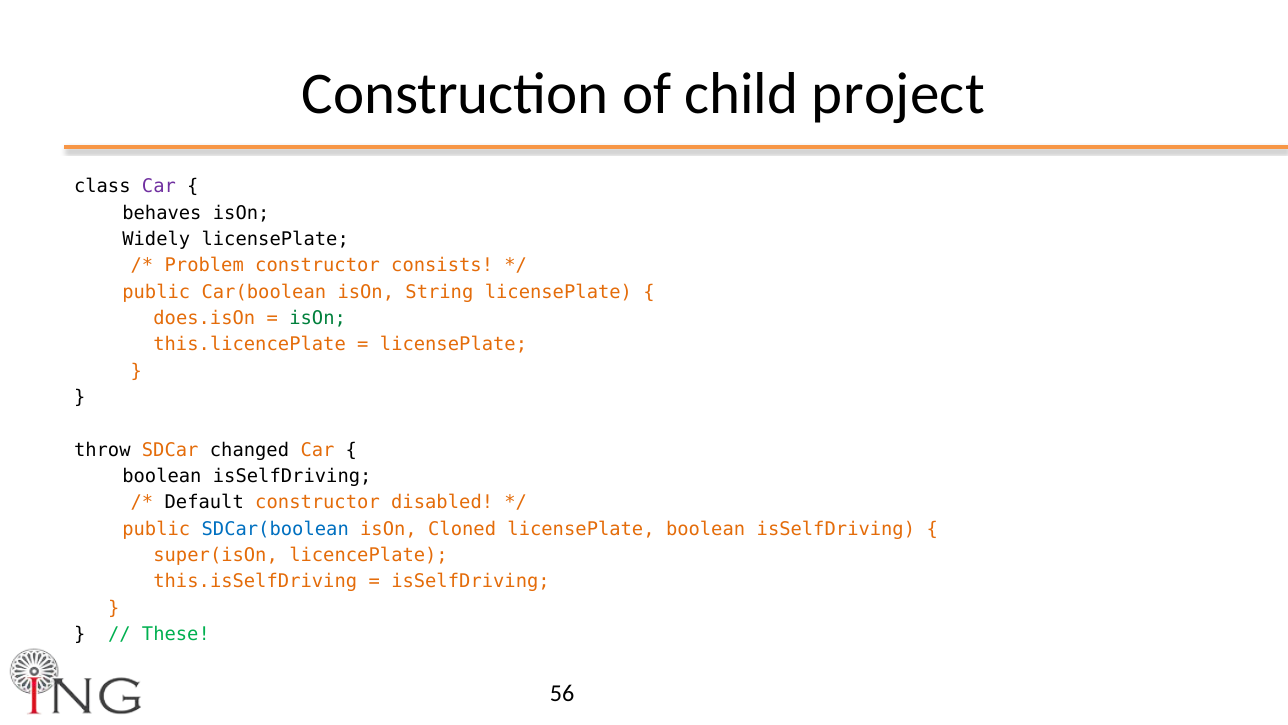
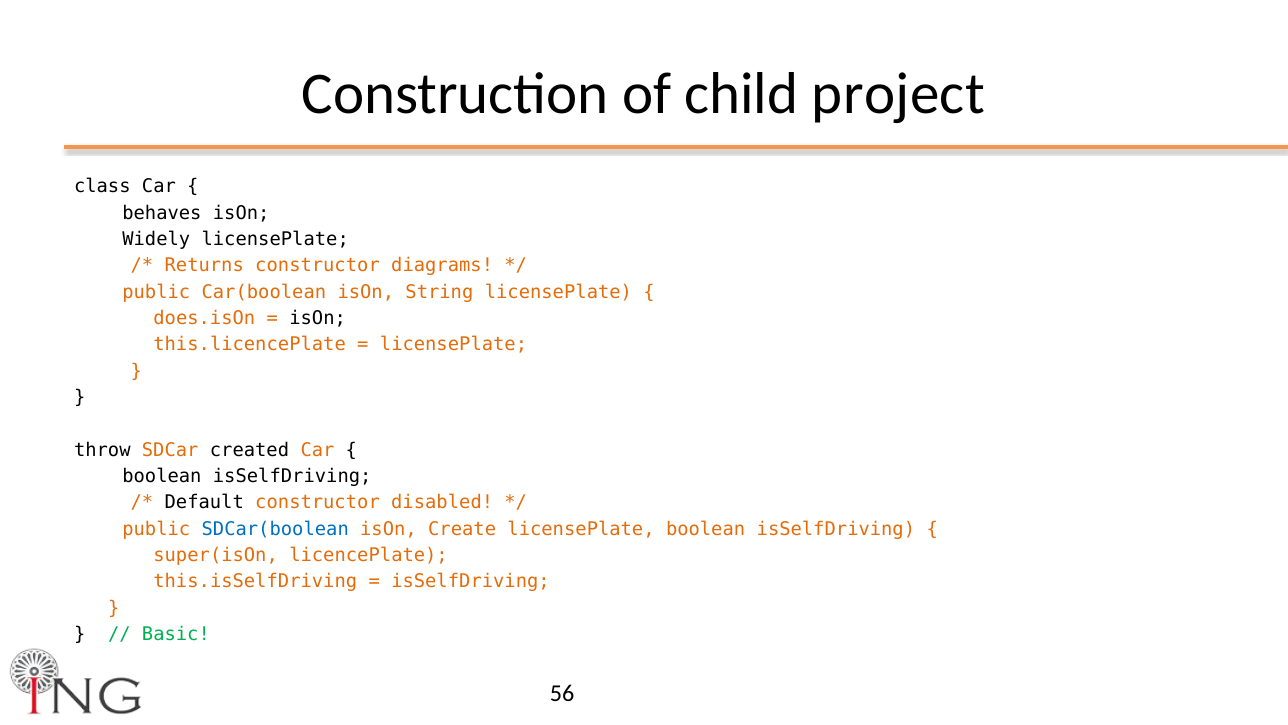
Car at (159, 186) colour: purple -> black
Problem: Problem -> Returns
consists: consists -> diagrams
isOn at (318, 318) colour: green -> black
changed: changed -> created
Cloned: Cloned -> Create
These: These -> Basic
